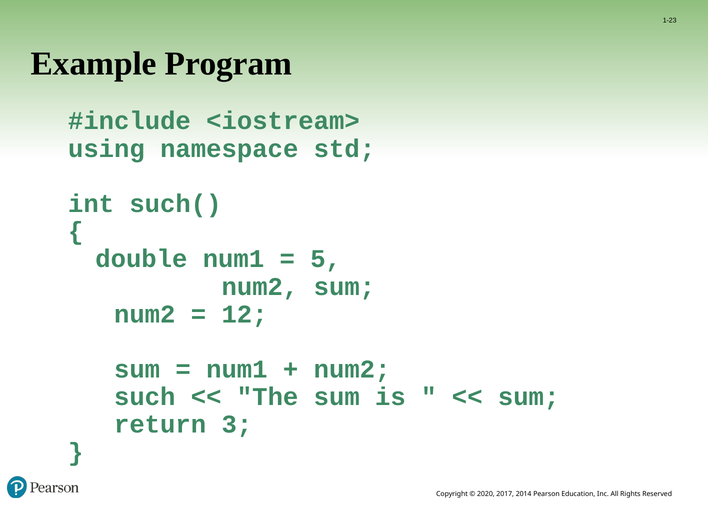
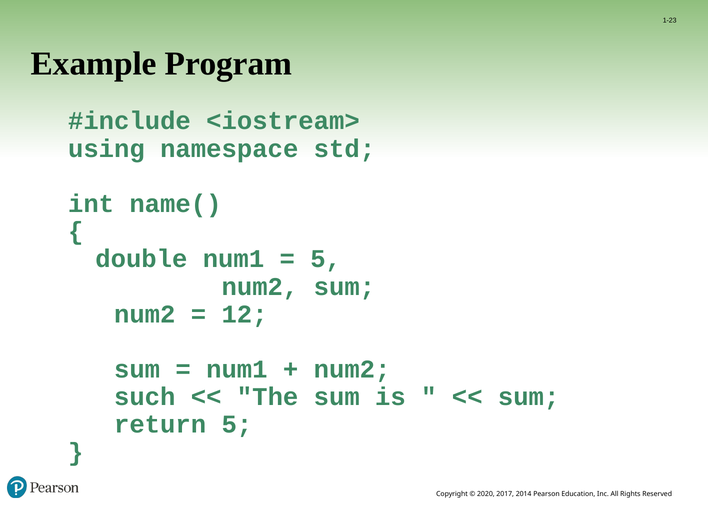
such(: such( -> name(
return 3: 3 -> 5
